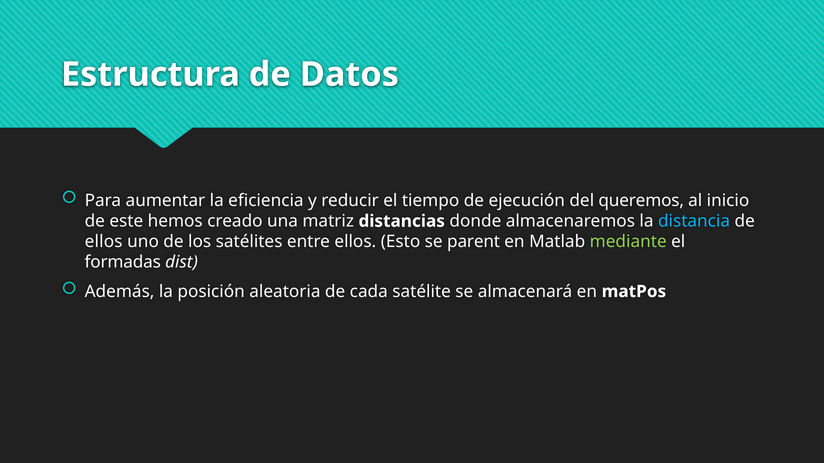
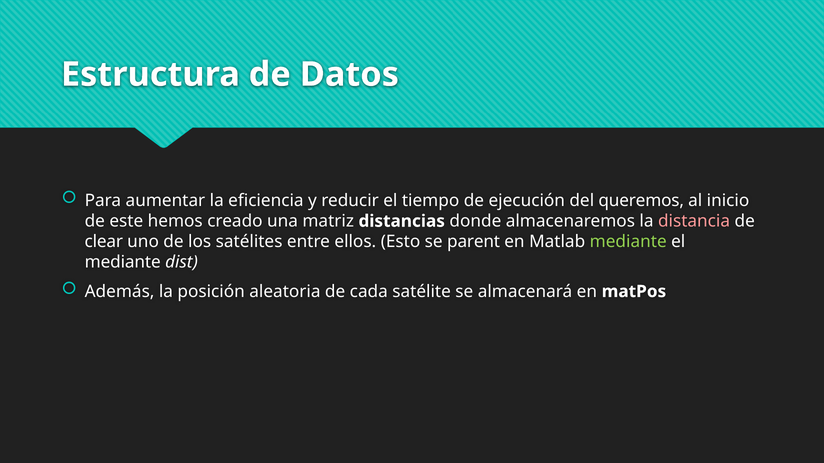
distancia colour: light blue -> pink
ellos at (104, 242): ellos -> clear
formadas at (123, 263): formadas -> mediante
